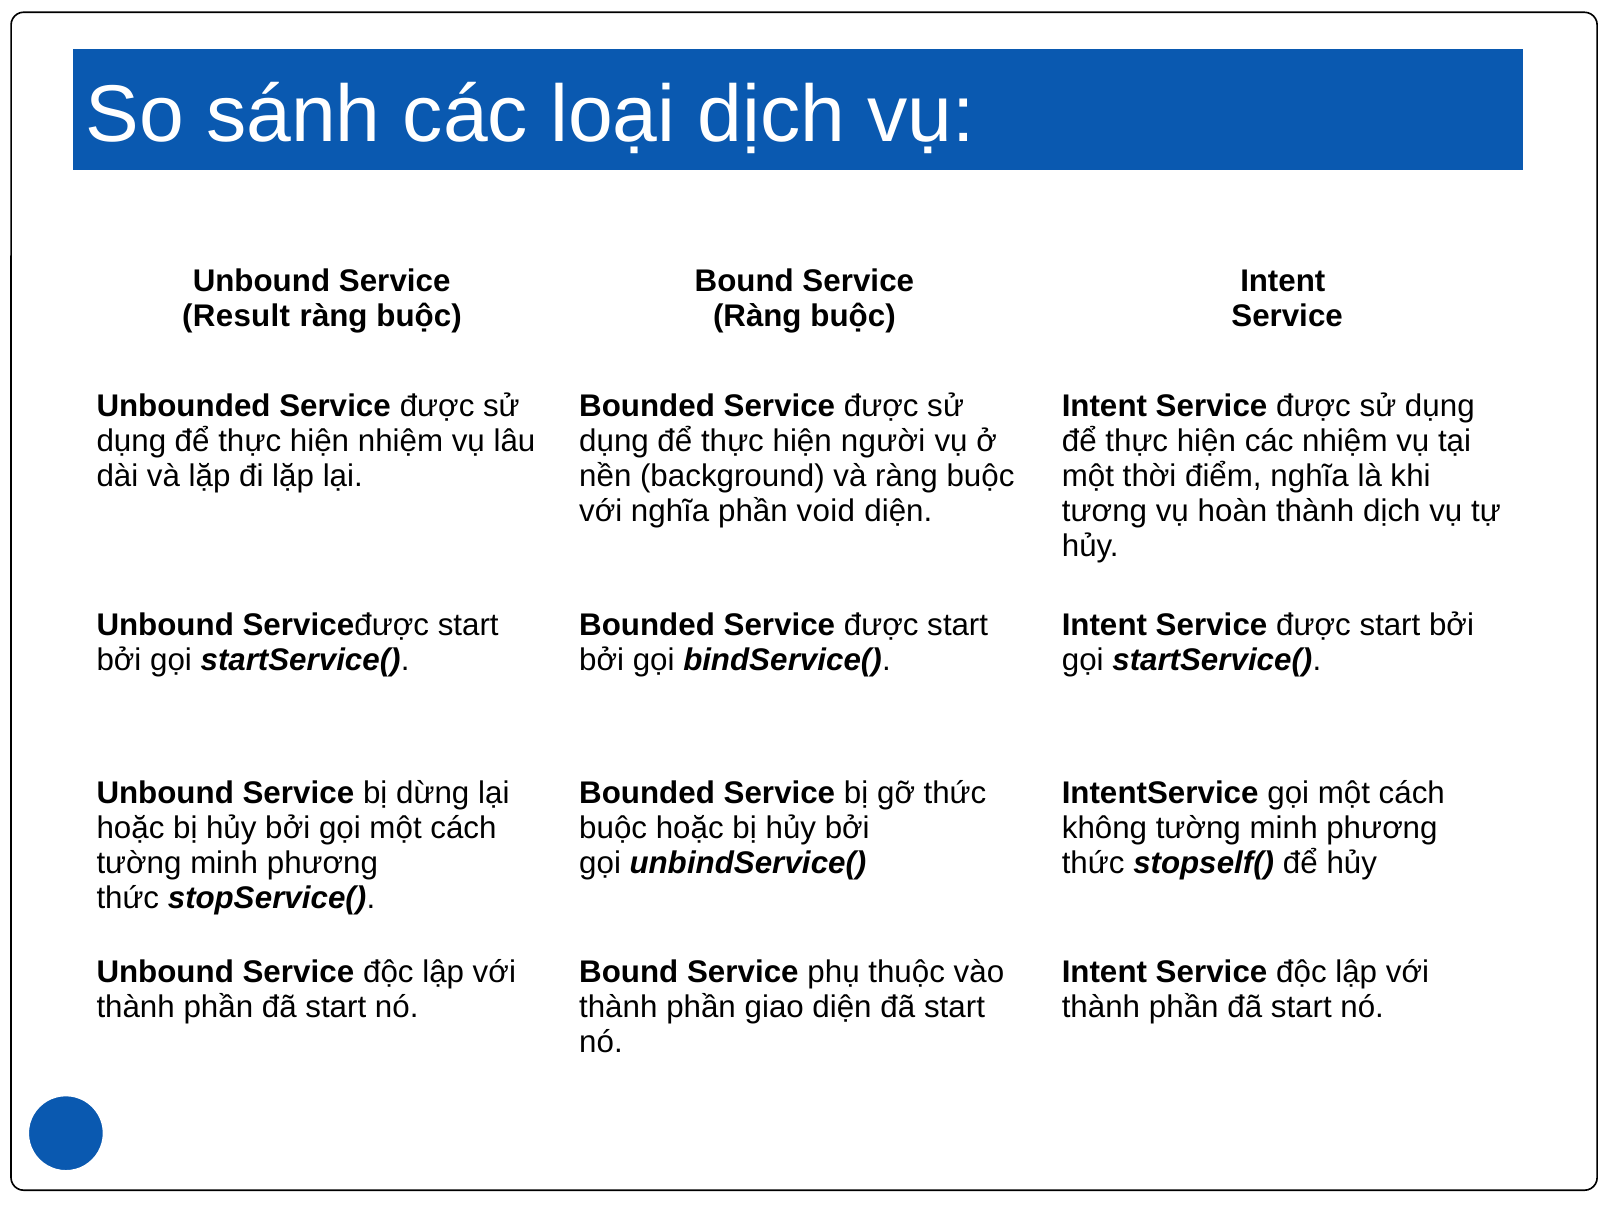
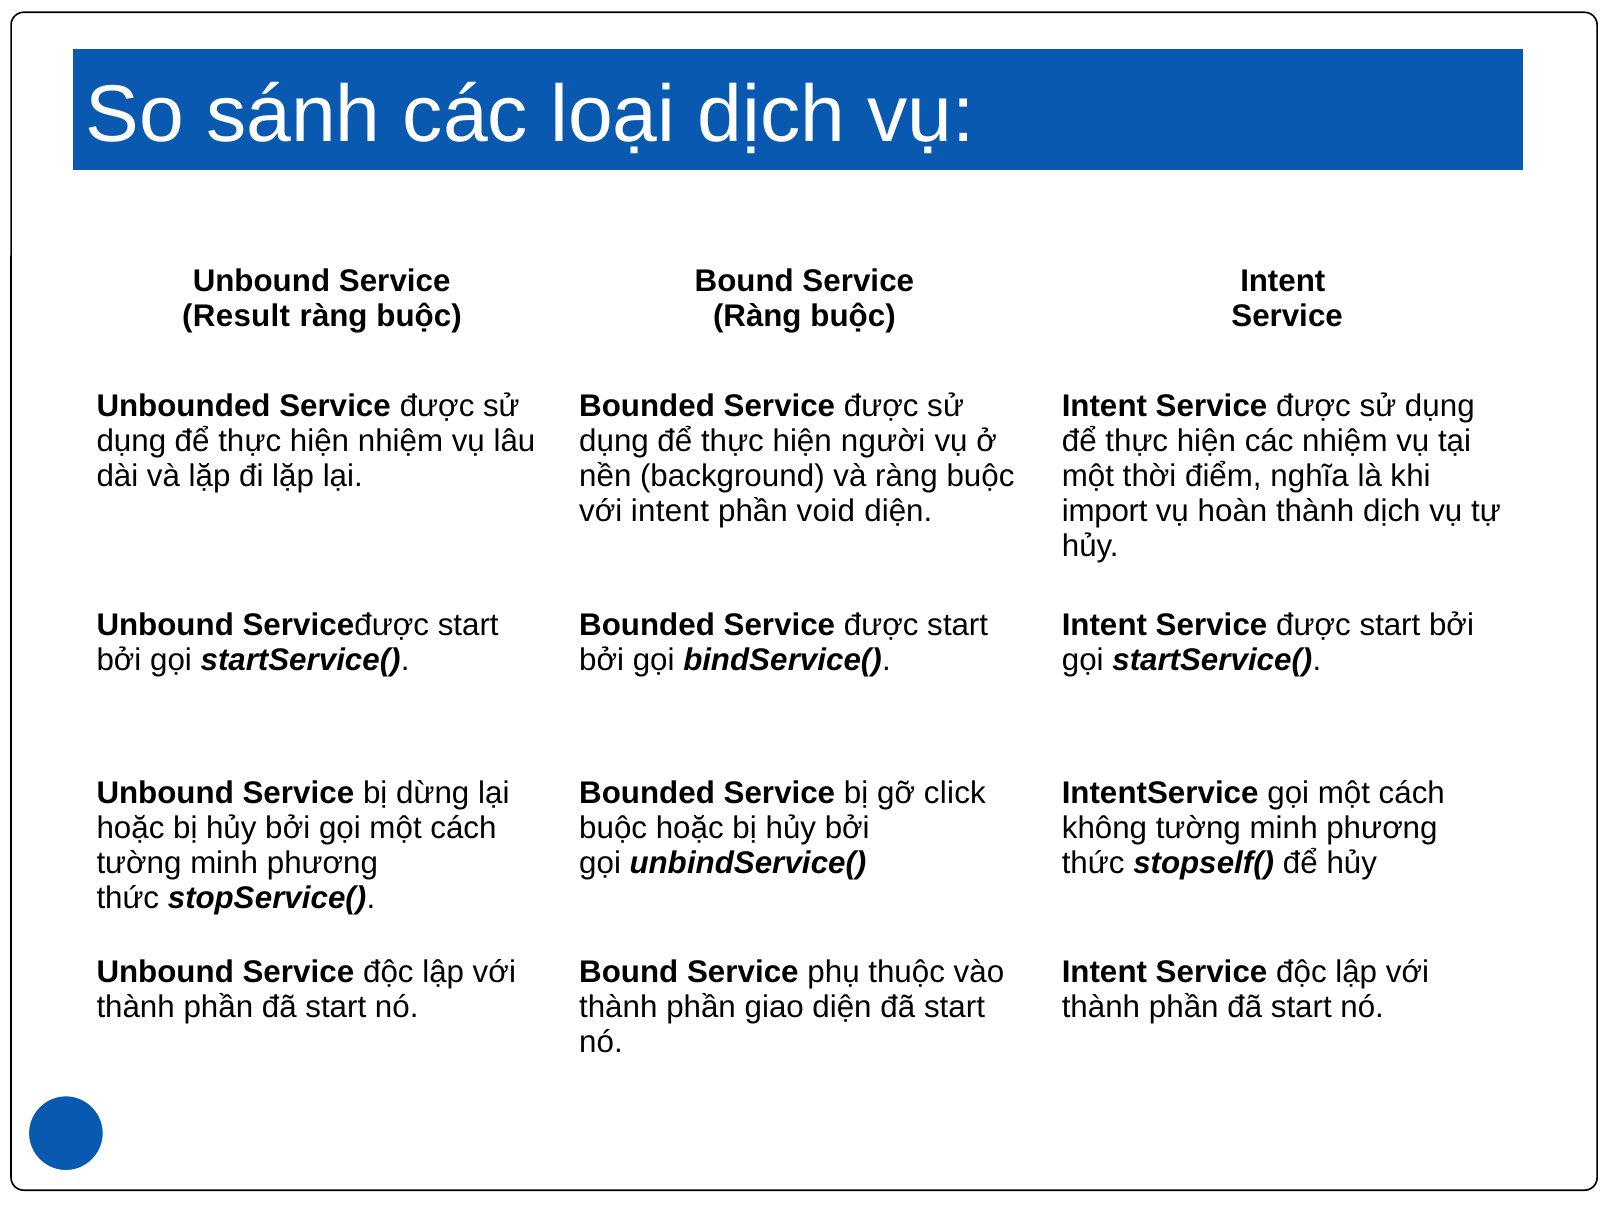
với nghĩa: nghĩa -> intent
tương: tương -> import
gỡ thức: thức -> click
